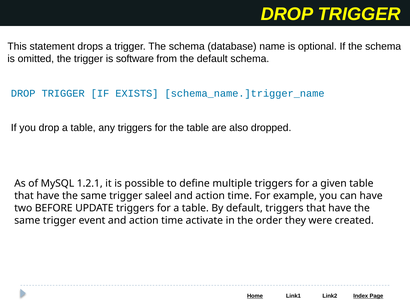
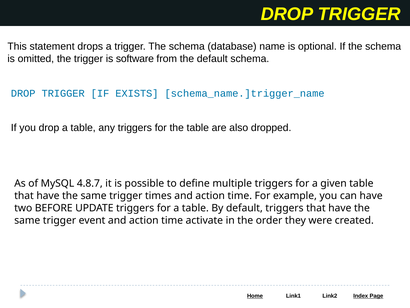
1.2.1: 1.2.1 -> 4.8.7
saleel: saleel -> times
